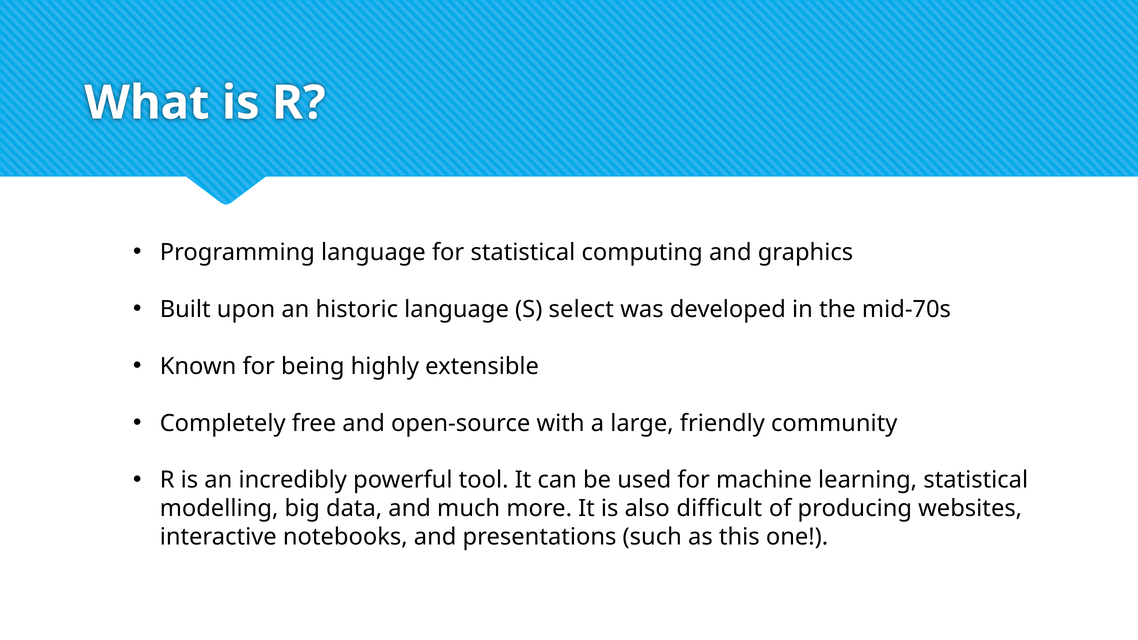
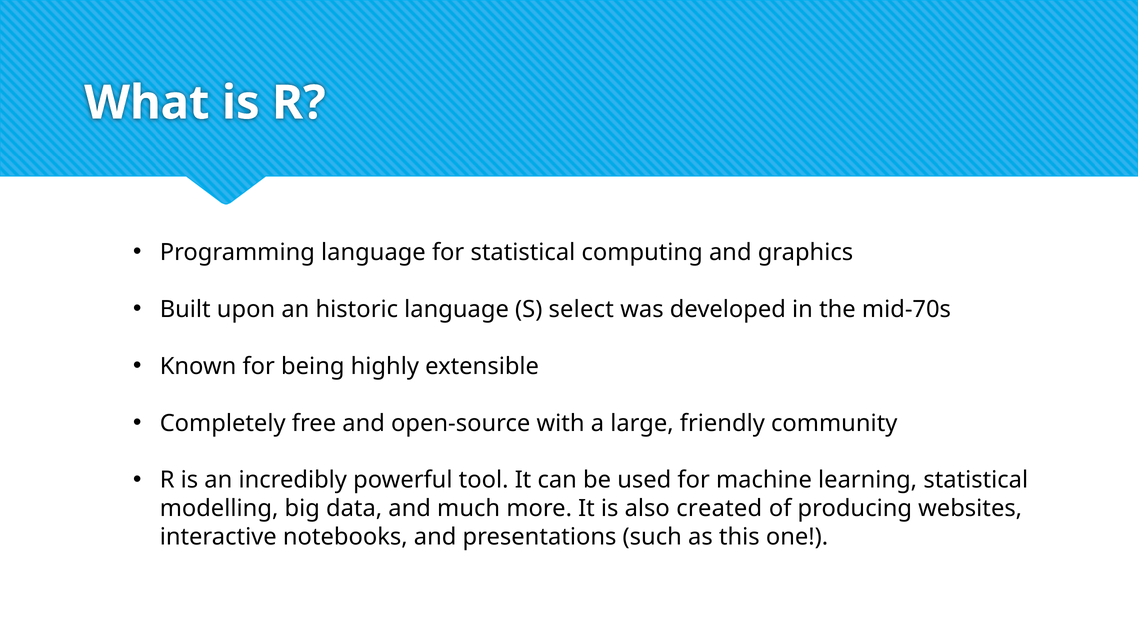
difficult: difficult -> created
